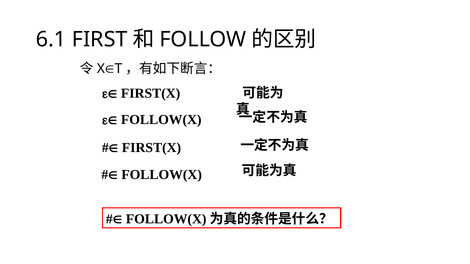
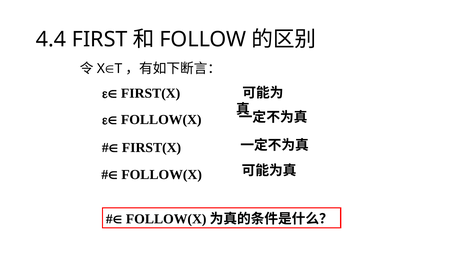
6.1: 6.1 -> 4.4
